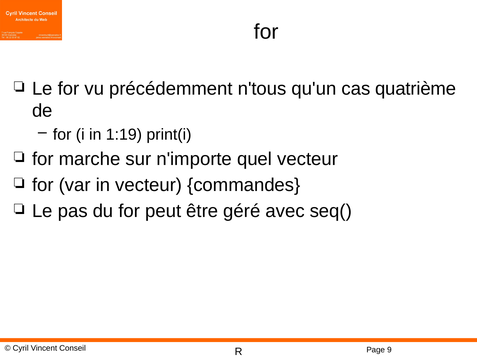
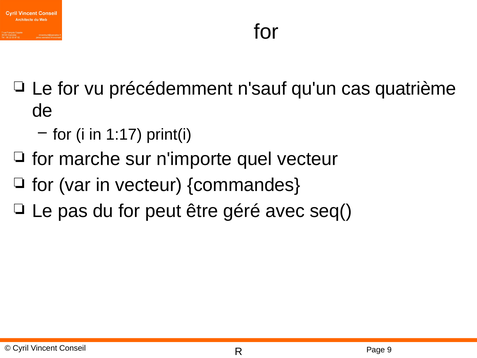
n'tous: n'tous -> n'sauf
1:19: 1:19 -> 1:17
